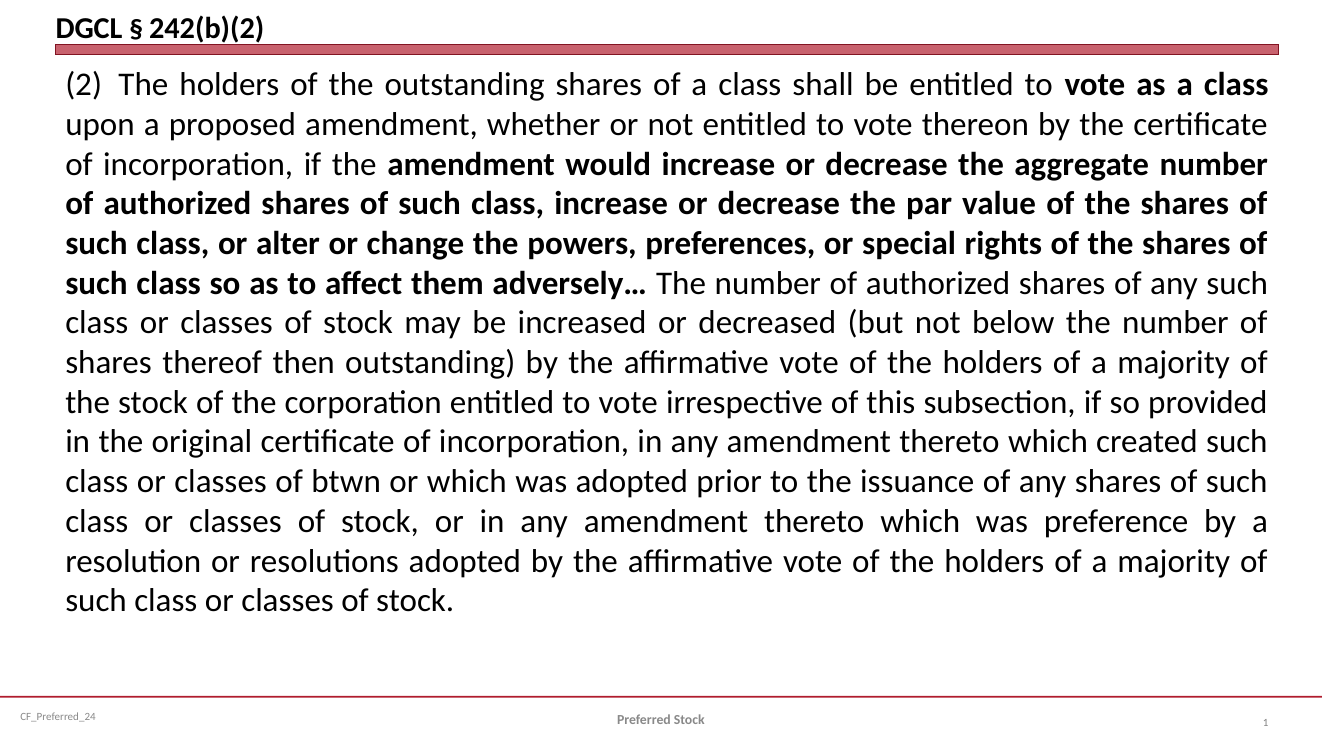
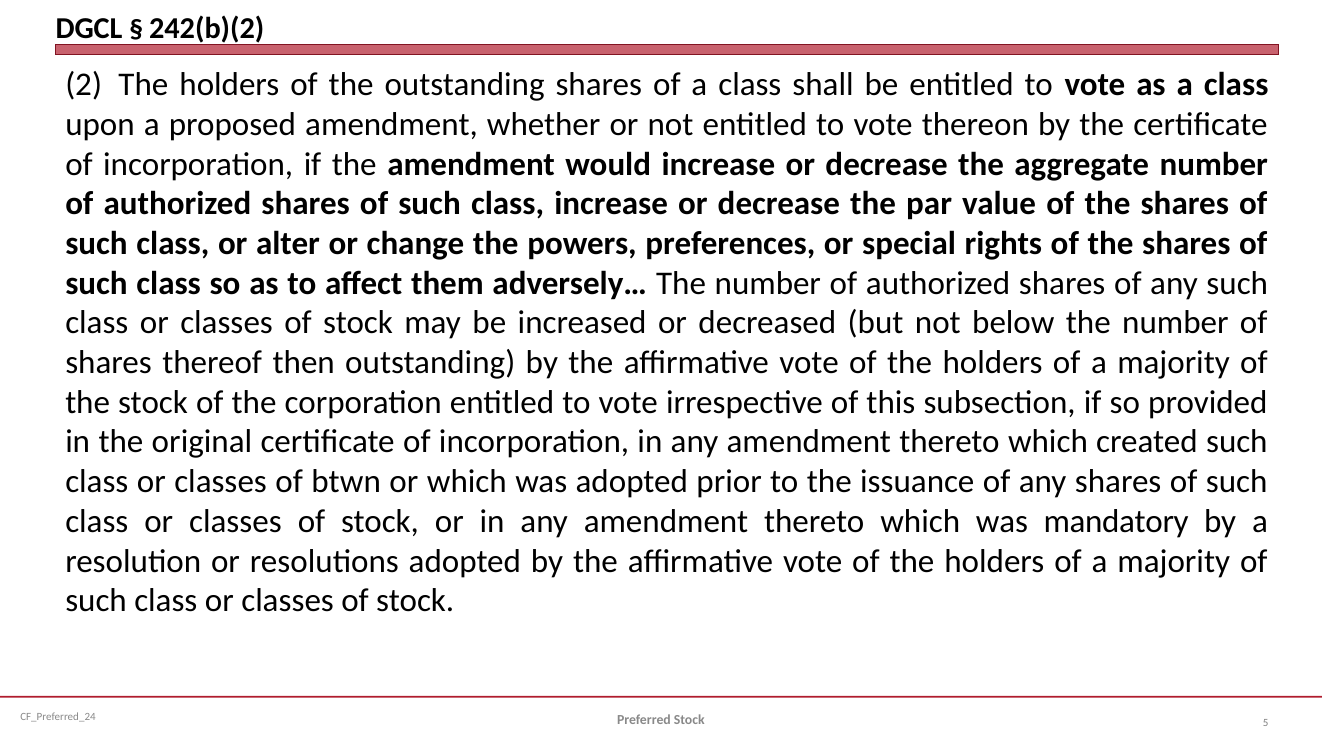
preference: preference -> mandatory
1: 1 -> 5
